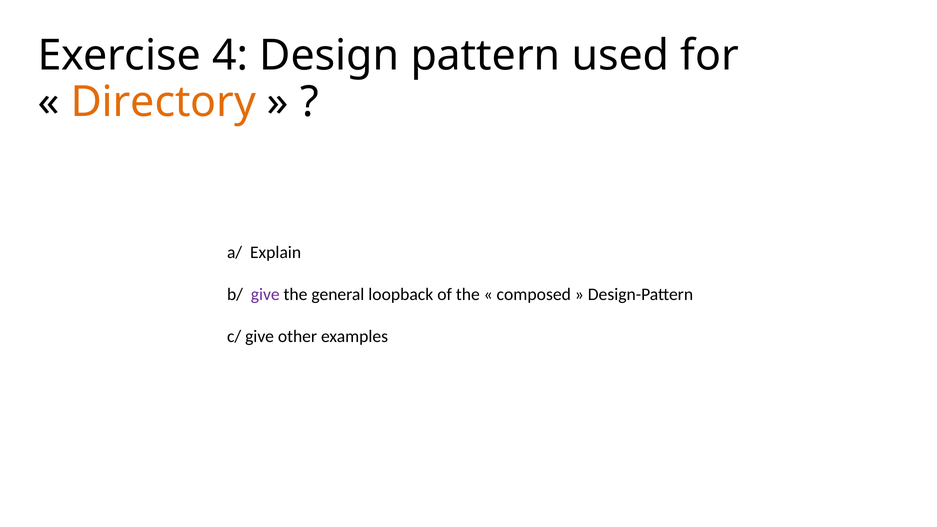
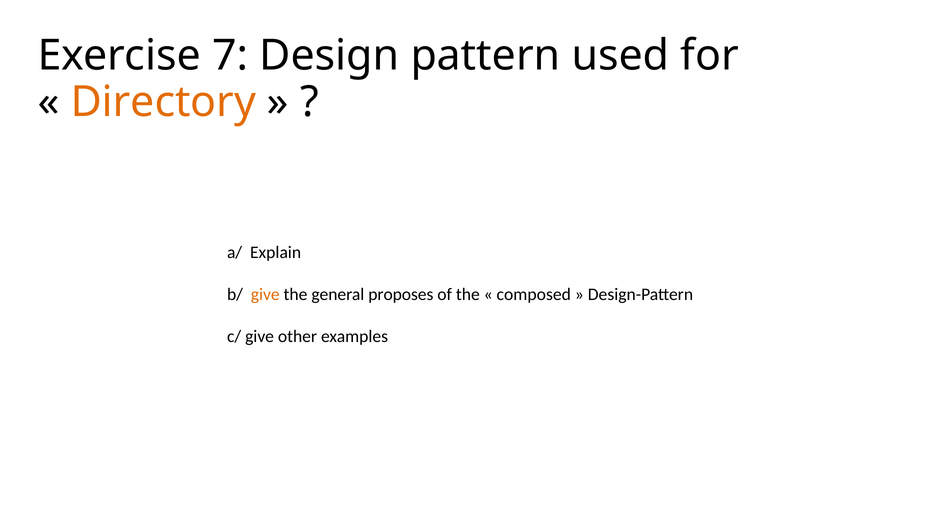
4: 4 -> 7
give at (265, 295) colour: purple -> orange
loopback: loopback -> proposes
